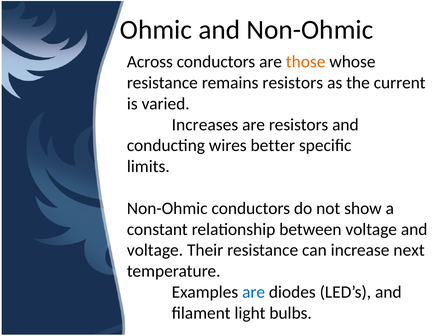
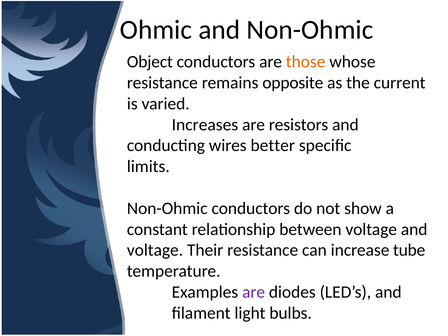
Across: Across -> Object
remains resistors: resistors -> opposite
next: next -> tube
are at (254, 292) colour: blue -> purple
